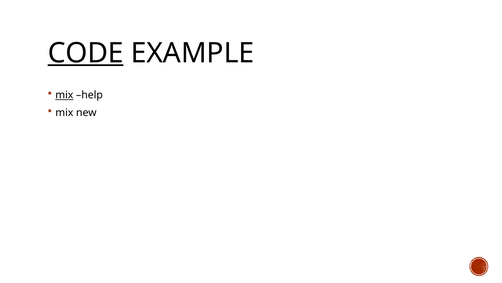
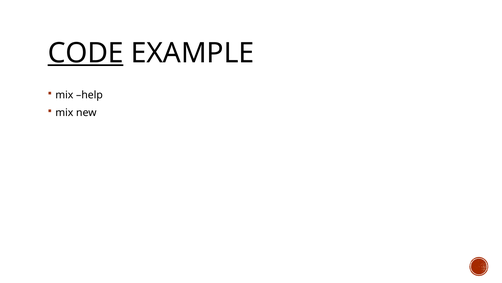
mix at (64, 95) underline: present -> none
